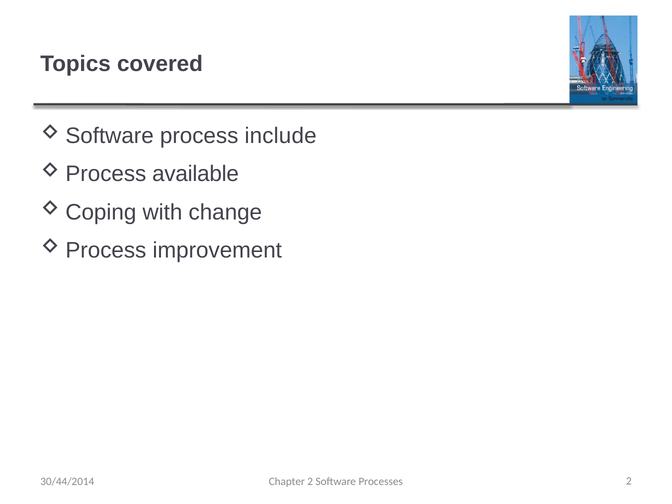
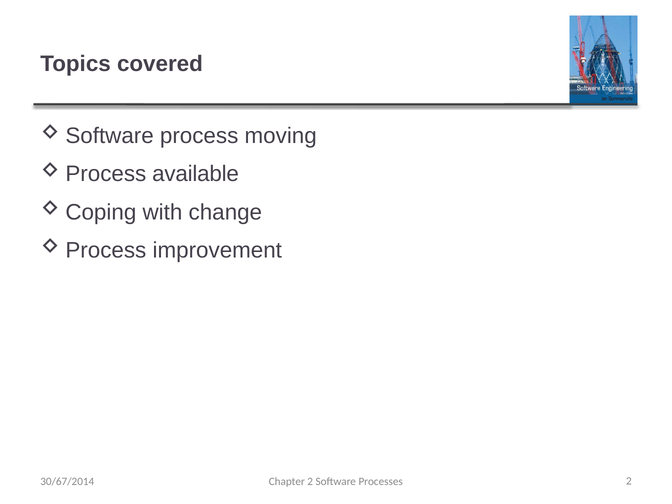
include: include -> moving
30/44/2014: 30/44/2014 -> 30/67/2014
